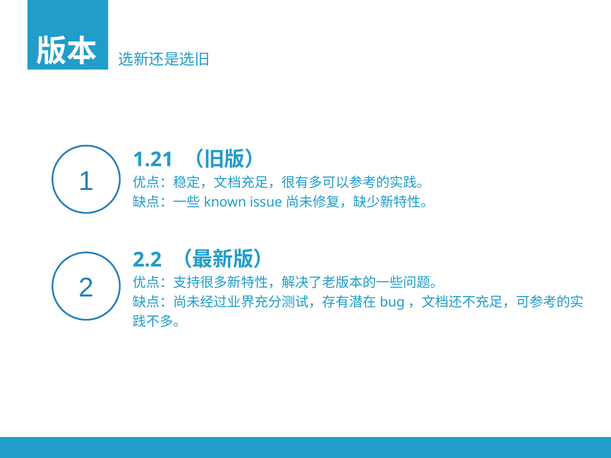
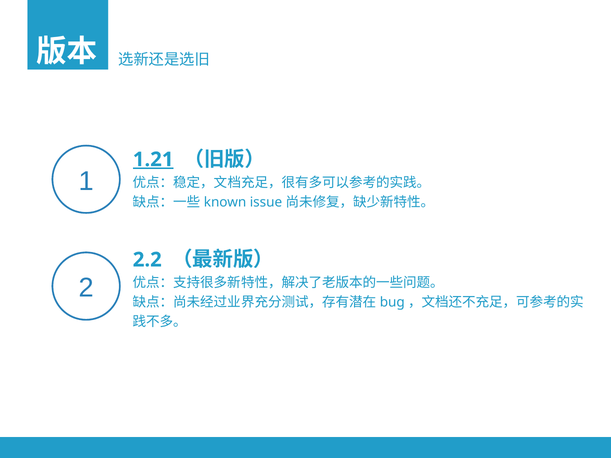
1.21 underline: none -> present
